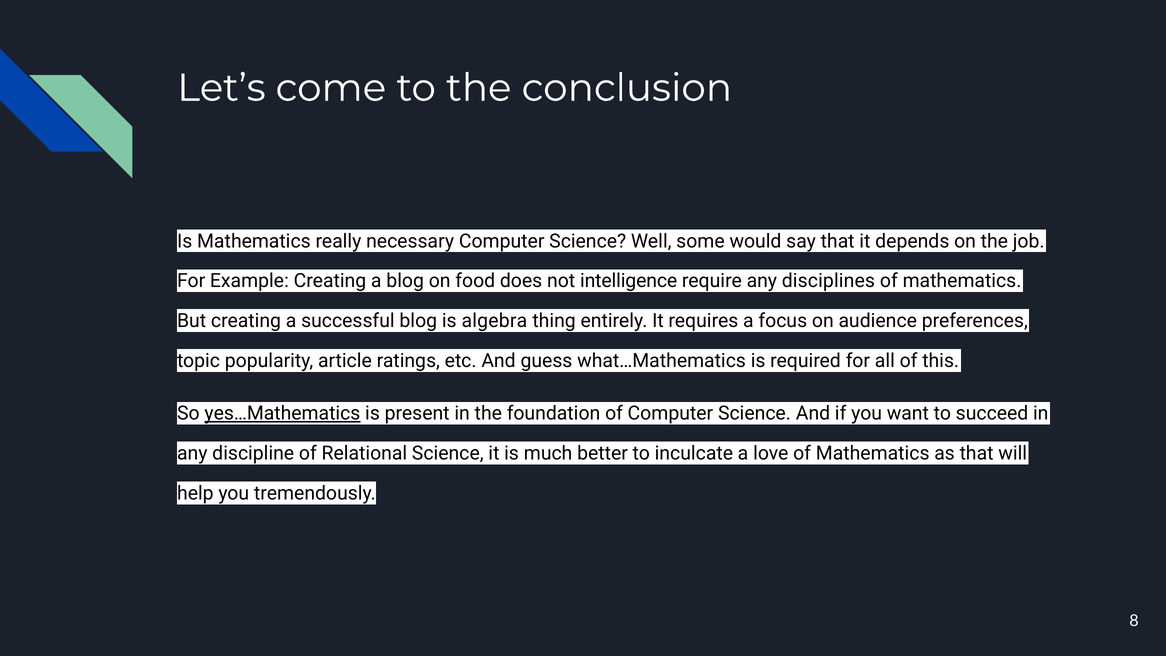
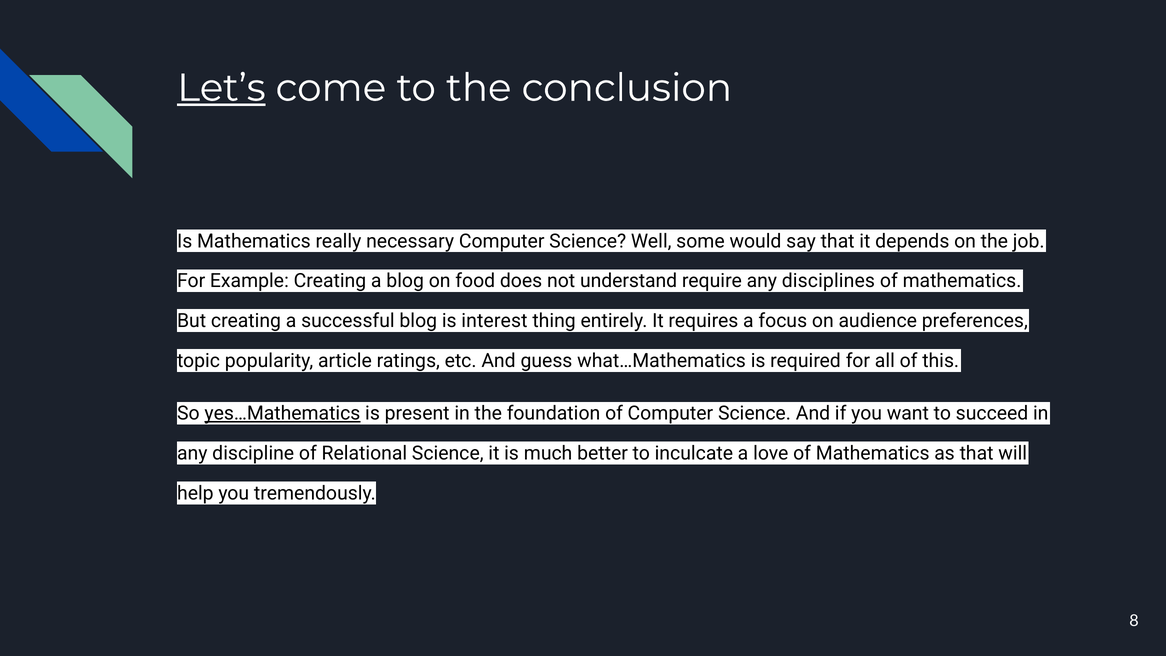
Let’s underline: none -> present
intelligence: intelligence -> understand
algebra: algebra -> interest
